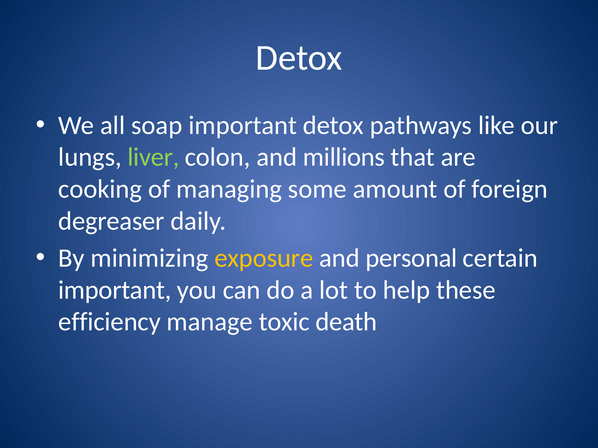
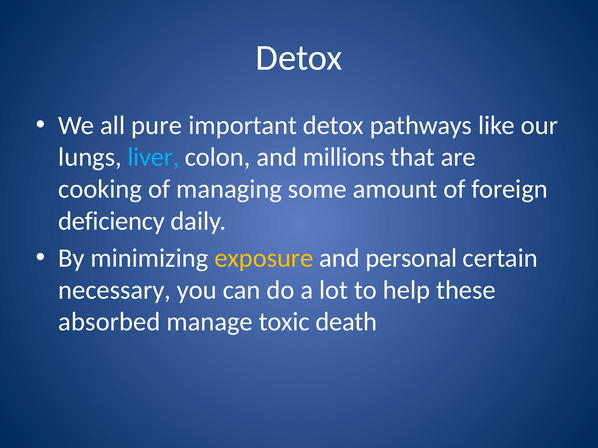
soap: soap -> pure
liver colour: light green -> light blue
degreaser: degreaser -> deficiency
important at (115, 290): important -> necessary
efficiency: efficiency -> absorbed
